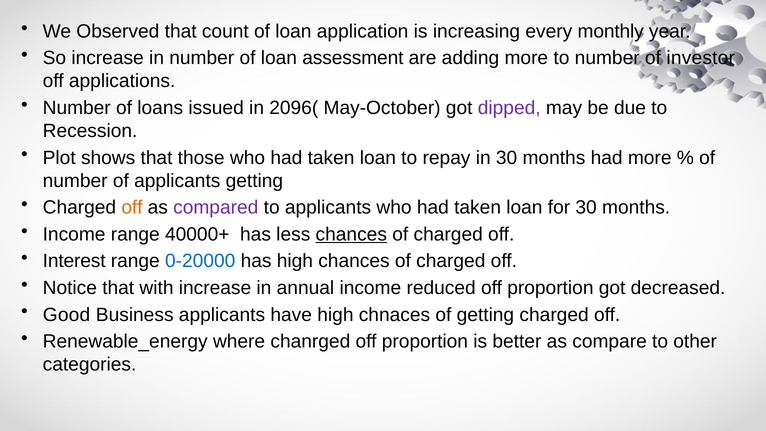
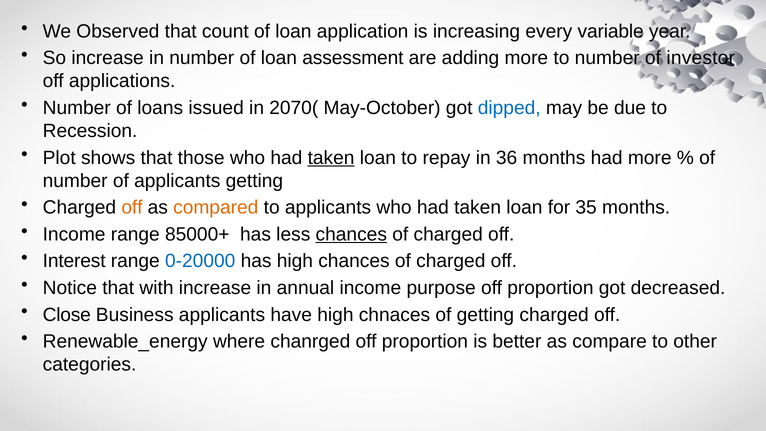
monthly: monthly -> variable
2096(: 2096( -> 2070(
dipped colour: purple -> blue
taken at (331, 158) underline: none -> present
in 30: 30 -> 36
compared colour: purple -> orange
for 30: 30 -> 35
40000+: 40000+ -> 85000+
reduced: reduced -> purpose
Good: Good -> Close
